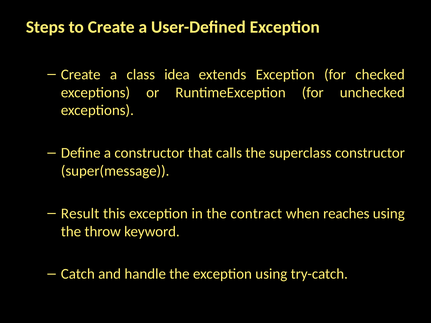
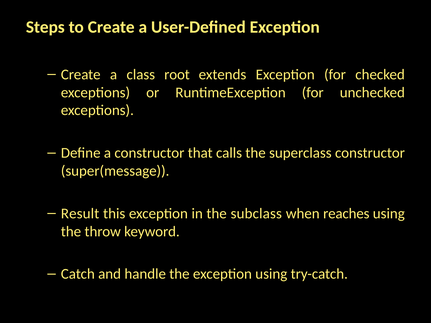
idea: idea -> root
contract: contract -> subclass
